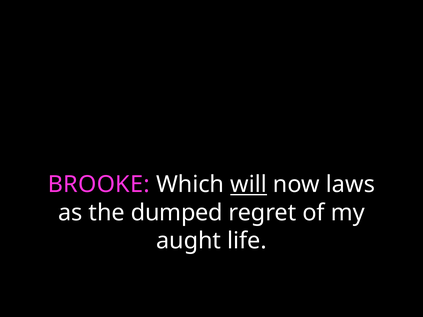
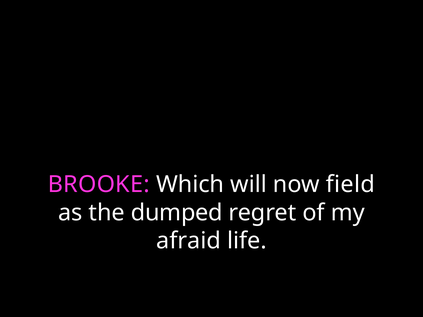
will underline: present -> none
laws: laws -> field
aught: aught -> afraid
